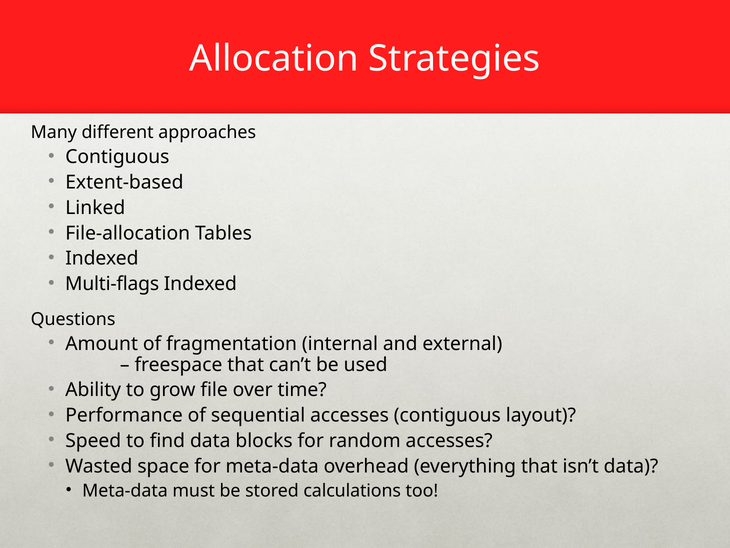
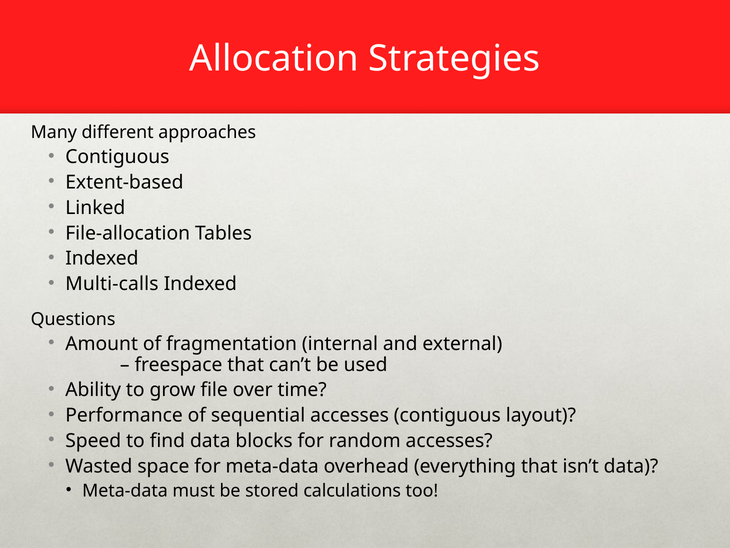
Multi-flags: Multi-flags -> Multi-calls
